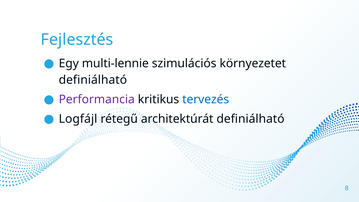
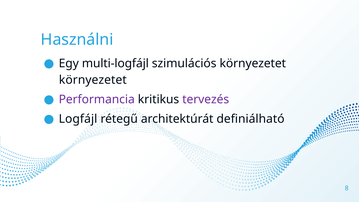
Fejlesztés: Fejlesztés -> Használni
multi-lennie: multi-lennie -> multi-logfájl
definiálható at (93, 80): definiálható -> környezetet
tervezés colour: blue -> purple
